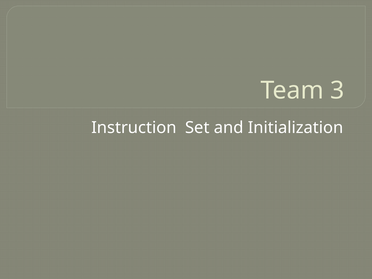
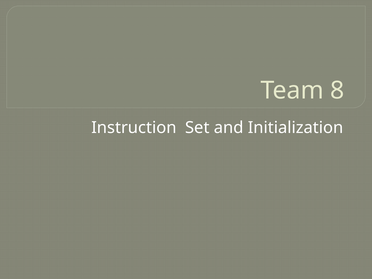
3: 3 -> 8
